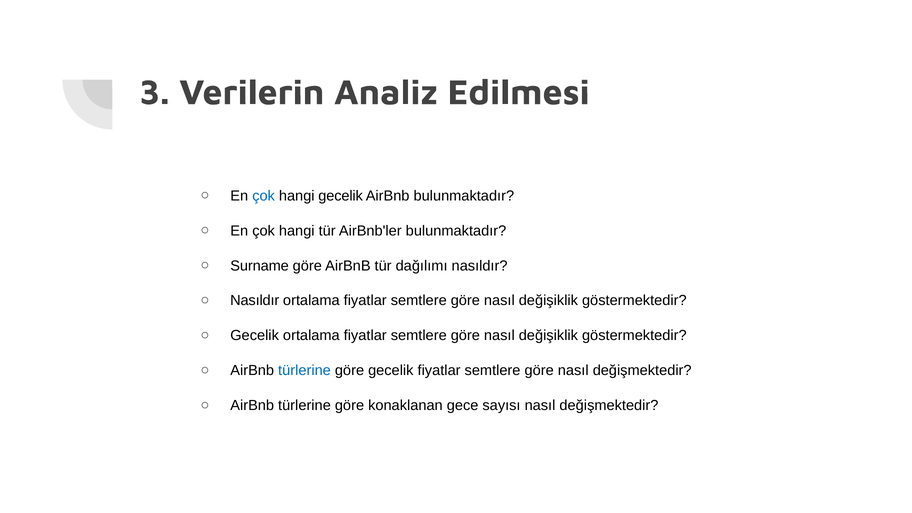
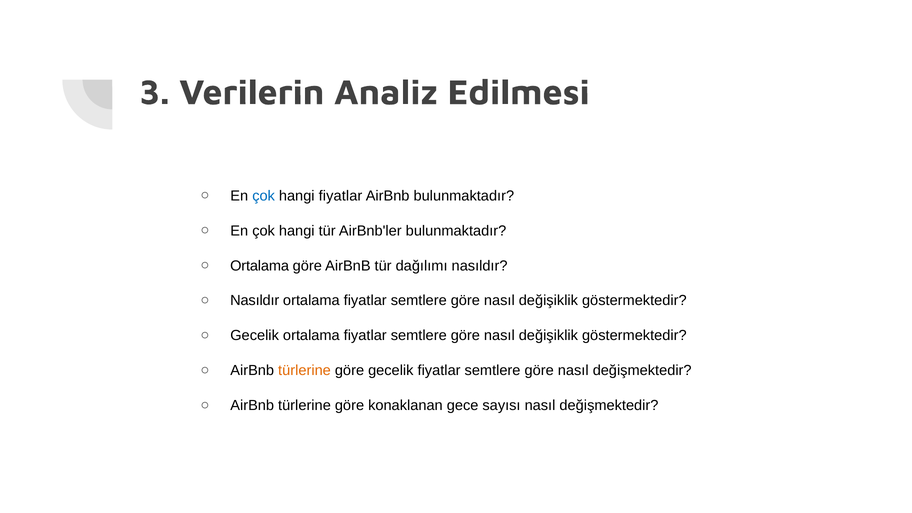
hangi gecelik: gecelik -> fiyatlar
Surname at (260, 266): Surname -> Ortalama
türlerine at (304, 371) colour: blue -> orange
